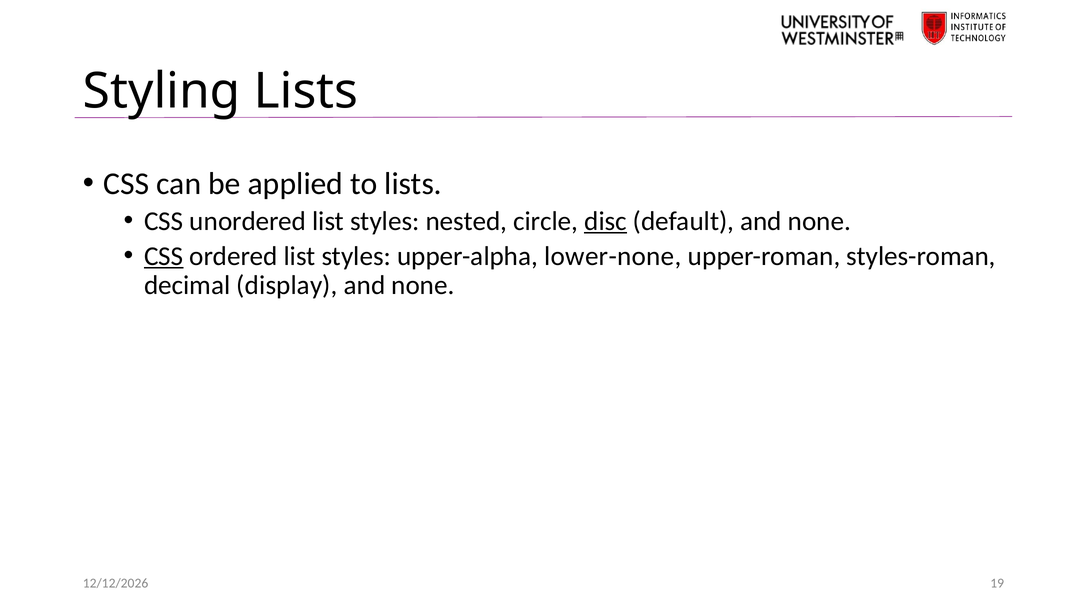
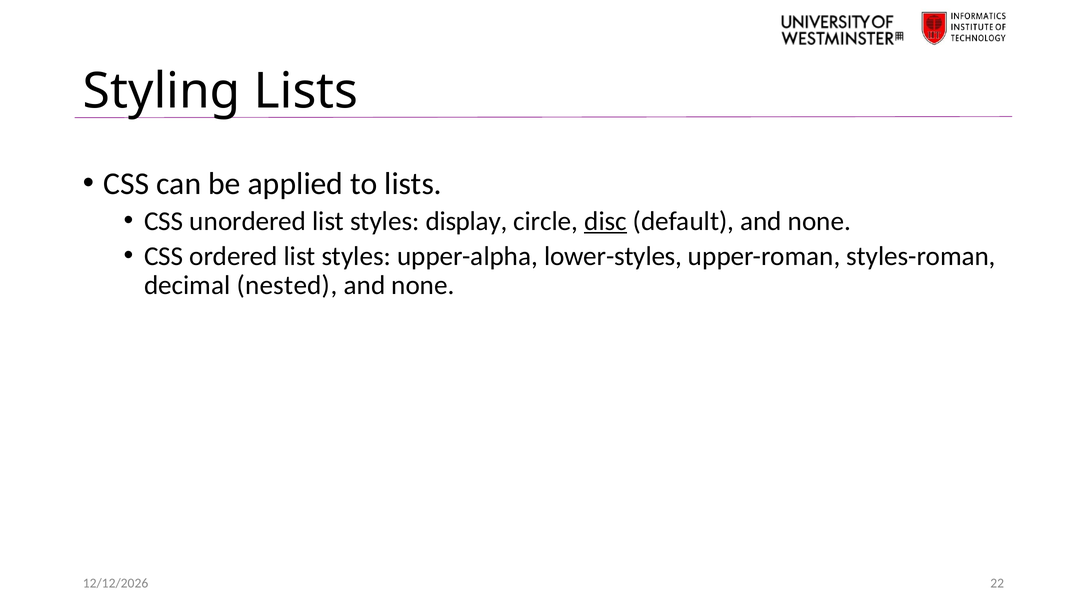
nested: nested -> display
CSS at (164, 256) underline: present -> none
lower-none: lower-none -> lower-styles
display: display -> nested
19: 19 -> 22
